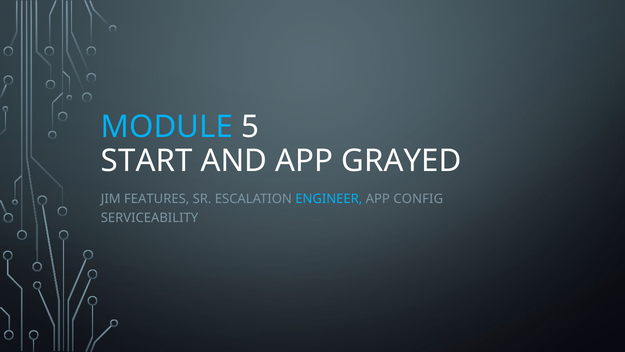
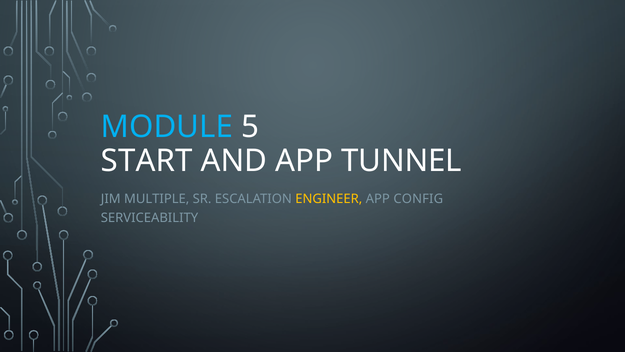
GRAYED: GRAYED -> TUNNEL
FEATURES: FEATURES -> MULTIPLE
ENGINEER colour: light blue -> yellow
